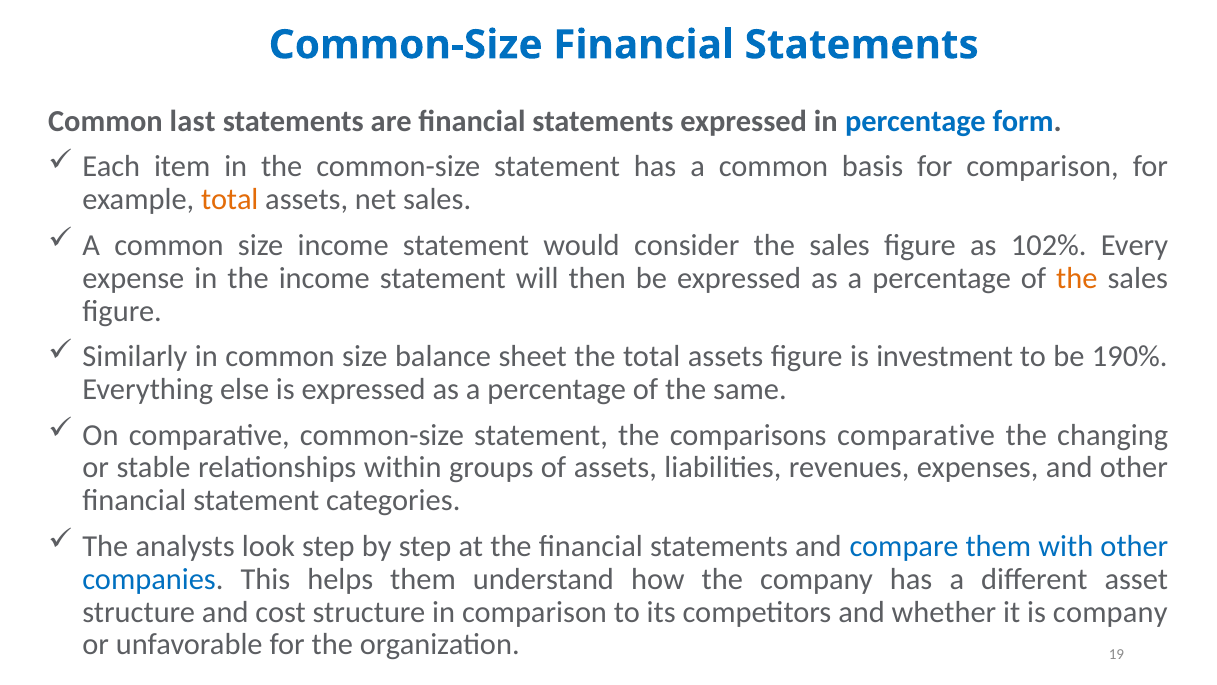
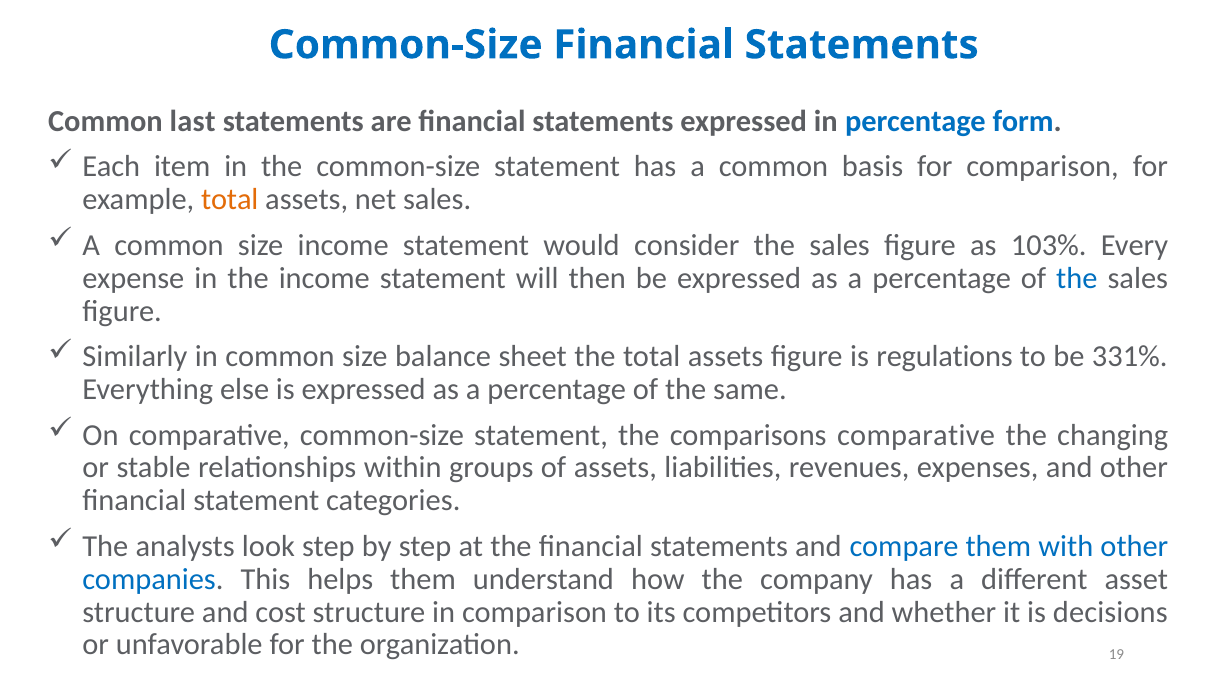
102%: 102% -> 103%
the at (1077, 278) colour: orange -> blue
investment: investment -> regulations
190%: 190% -> 331%
is company: company -> decisions
